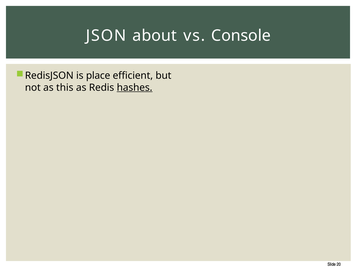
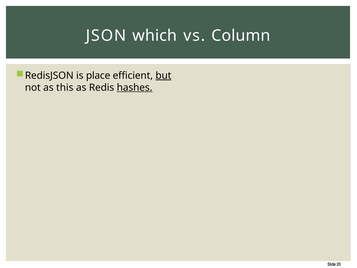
about: about -> which
Console: Console -> Column
but underline: none -> present
